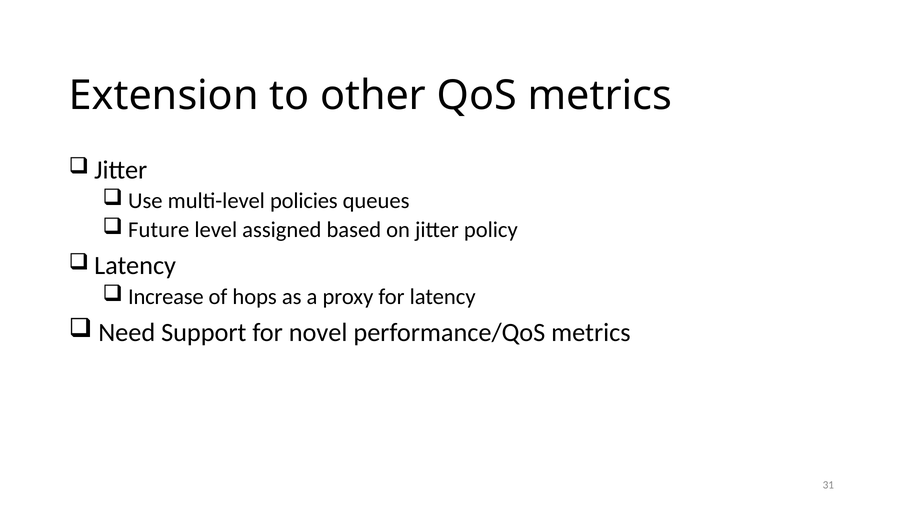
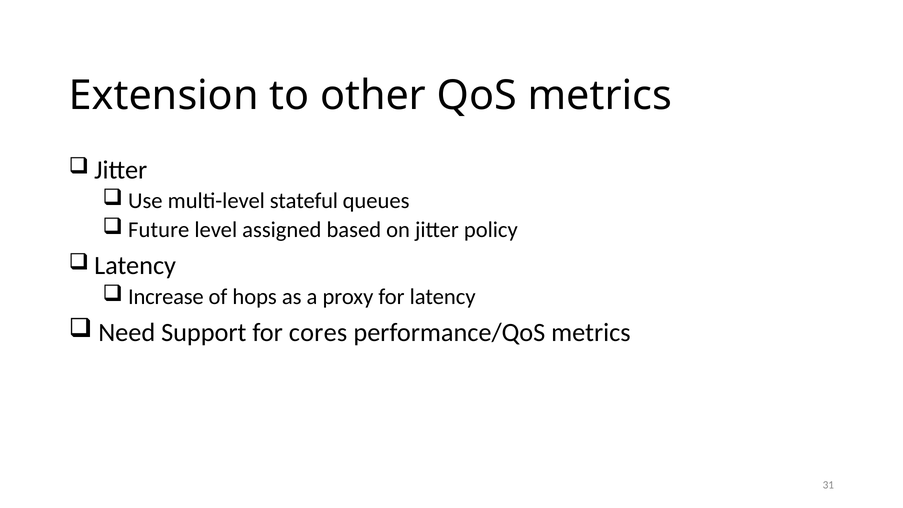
policies: policies -> stateful
novel: novel -> cores
